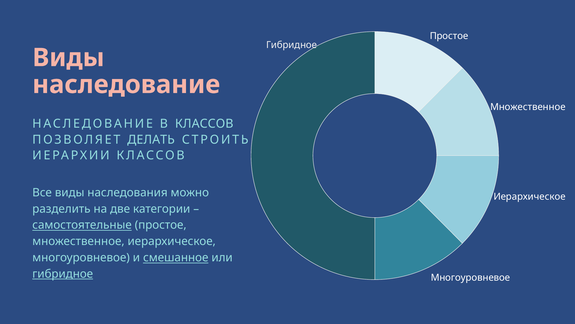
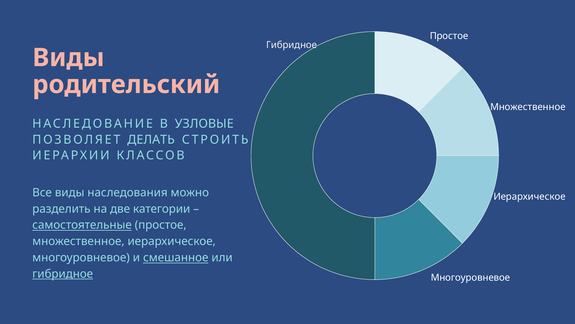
наследование at (126, 84): наследование -> родительский
В КЛАССОВ: КЛАССОВ -> УЗЛОВЫЕ
